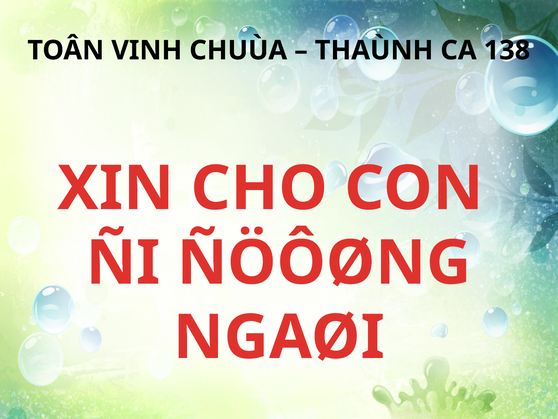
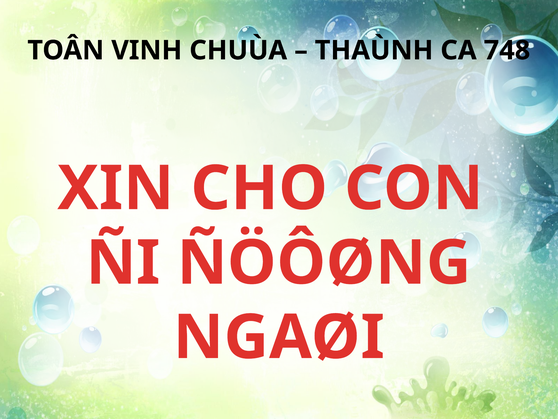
138: 138 -> 748
